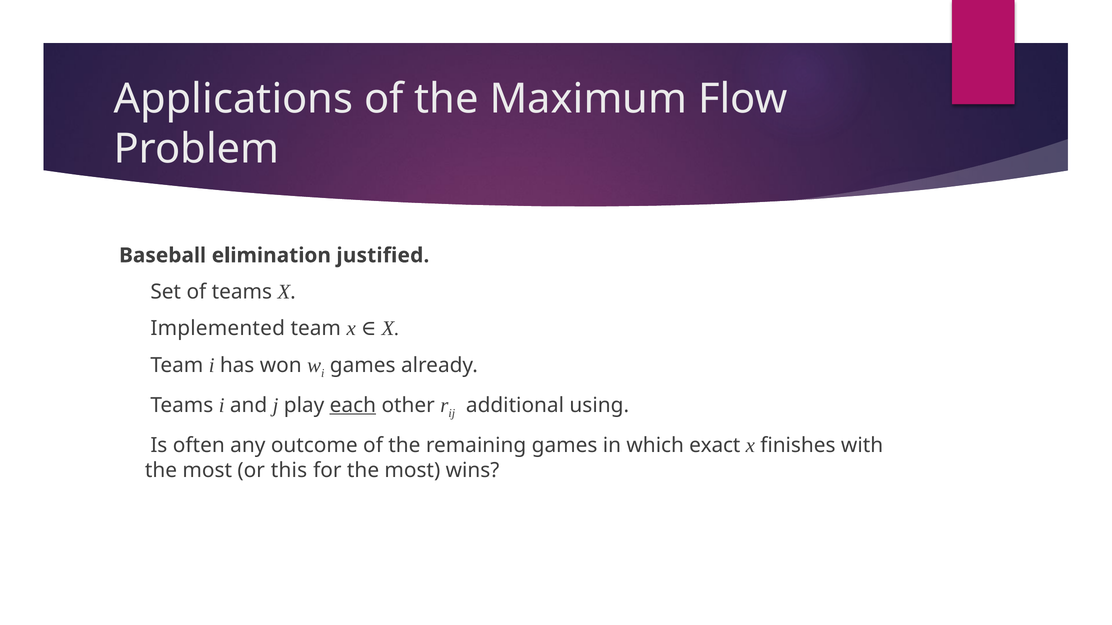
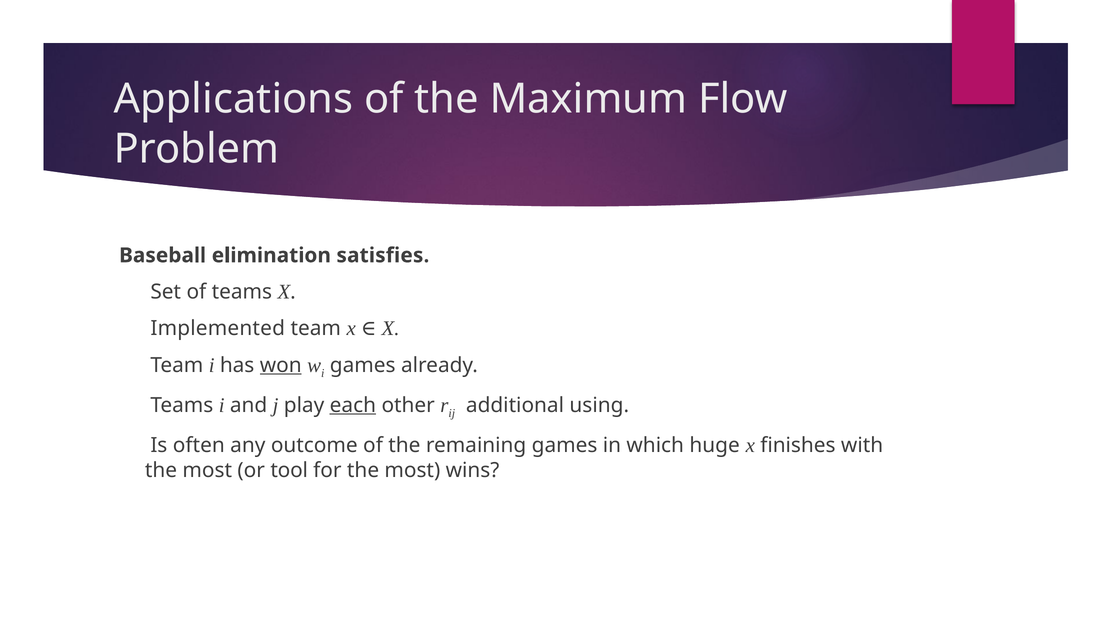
justified: justified -> satisfies
won underline: none -> present
exact: exact -> huge
this: this -> tool
